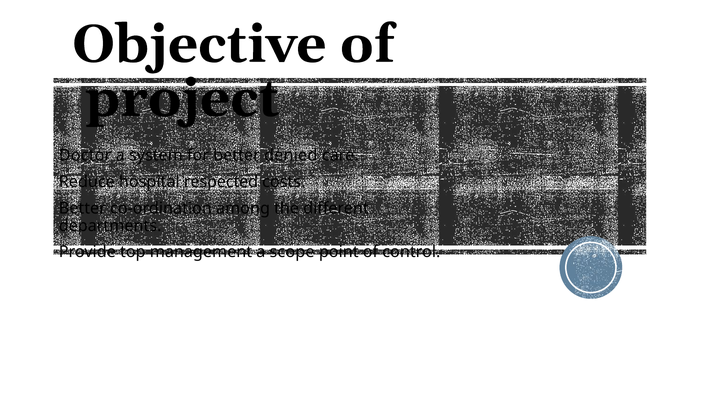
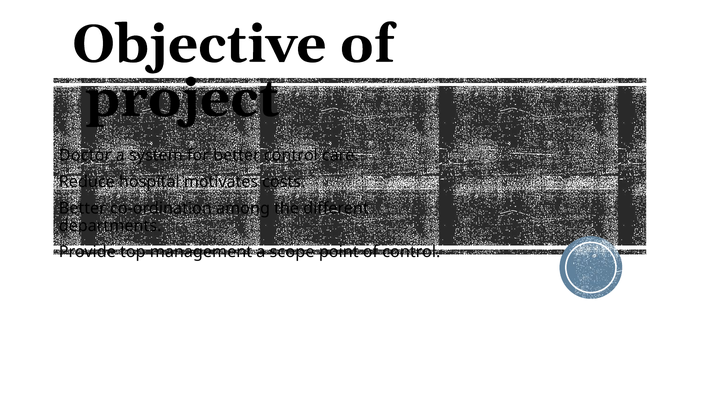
better denied: denied -> control
respected: respected -> motivates
